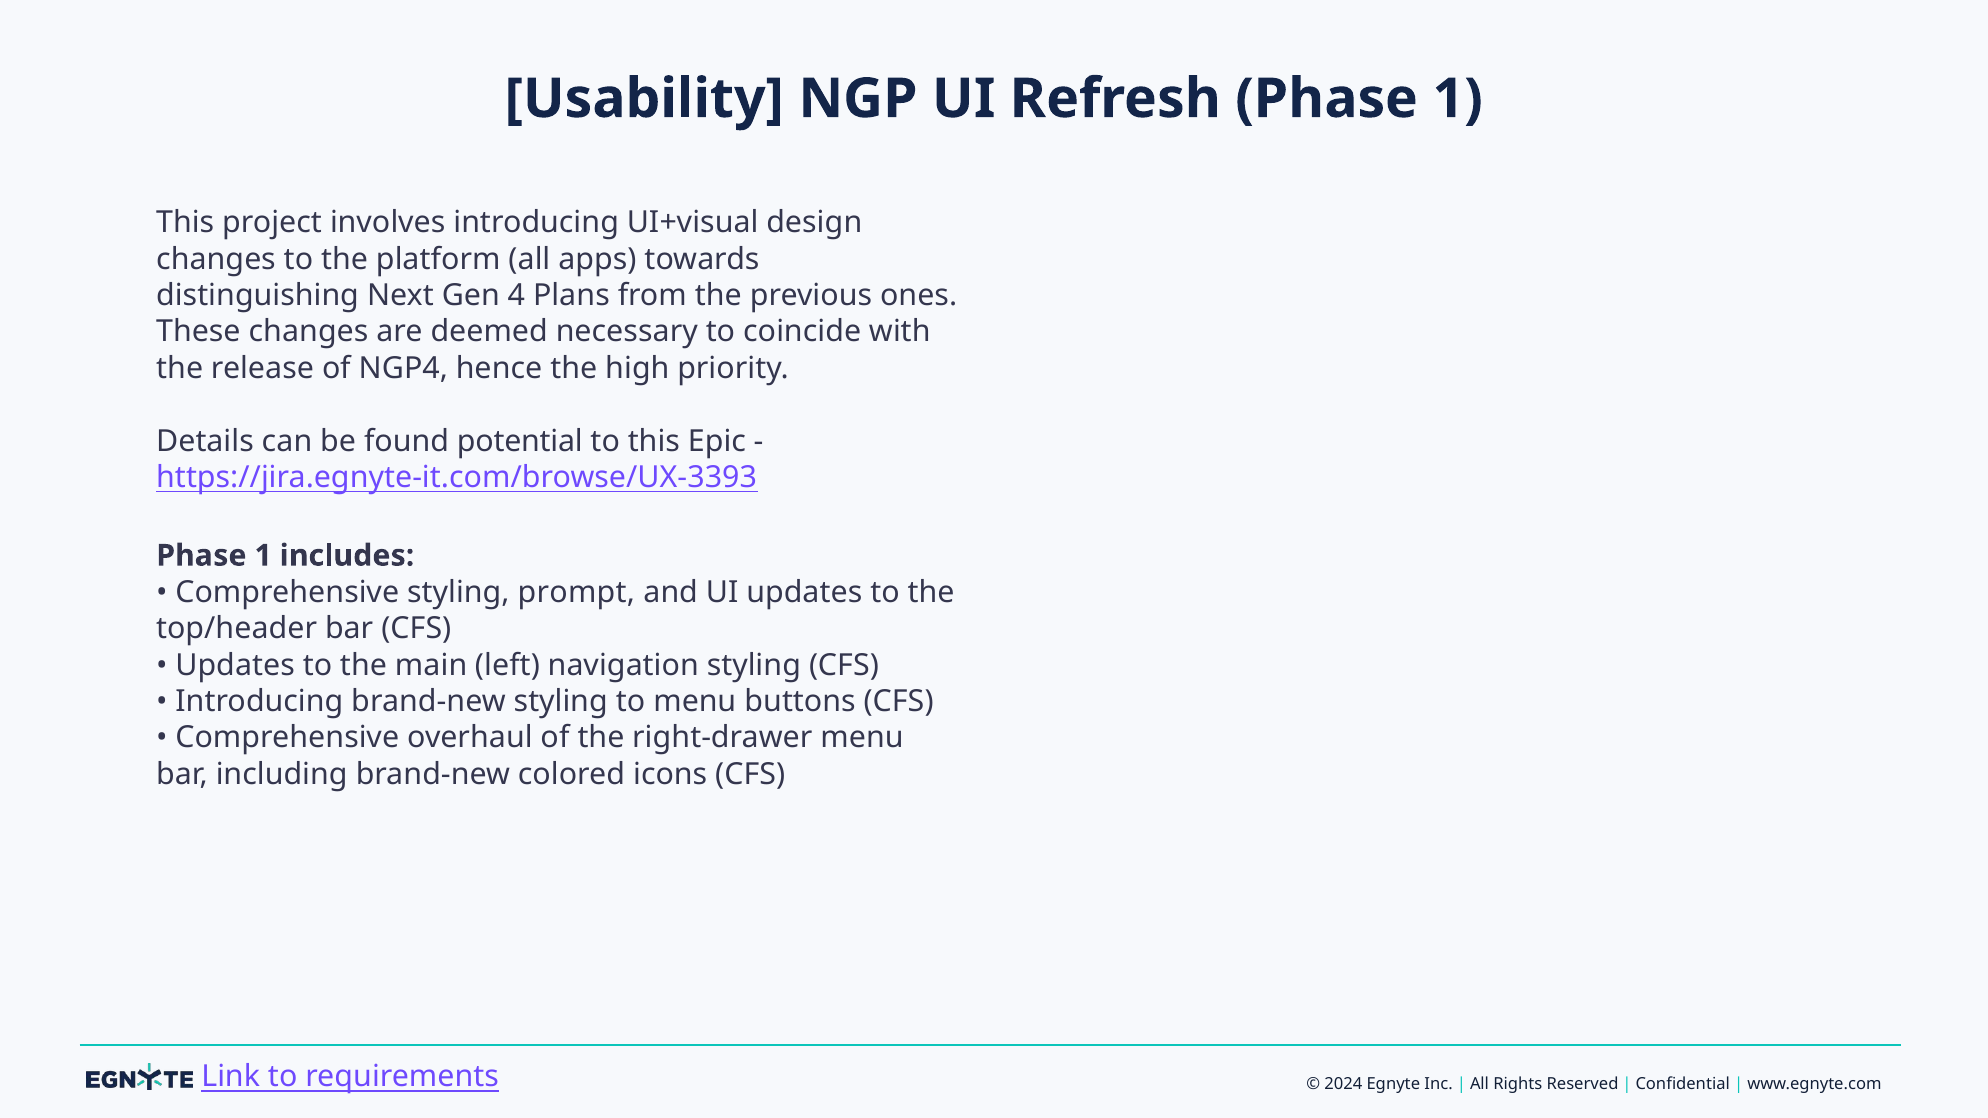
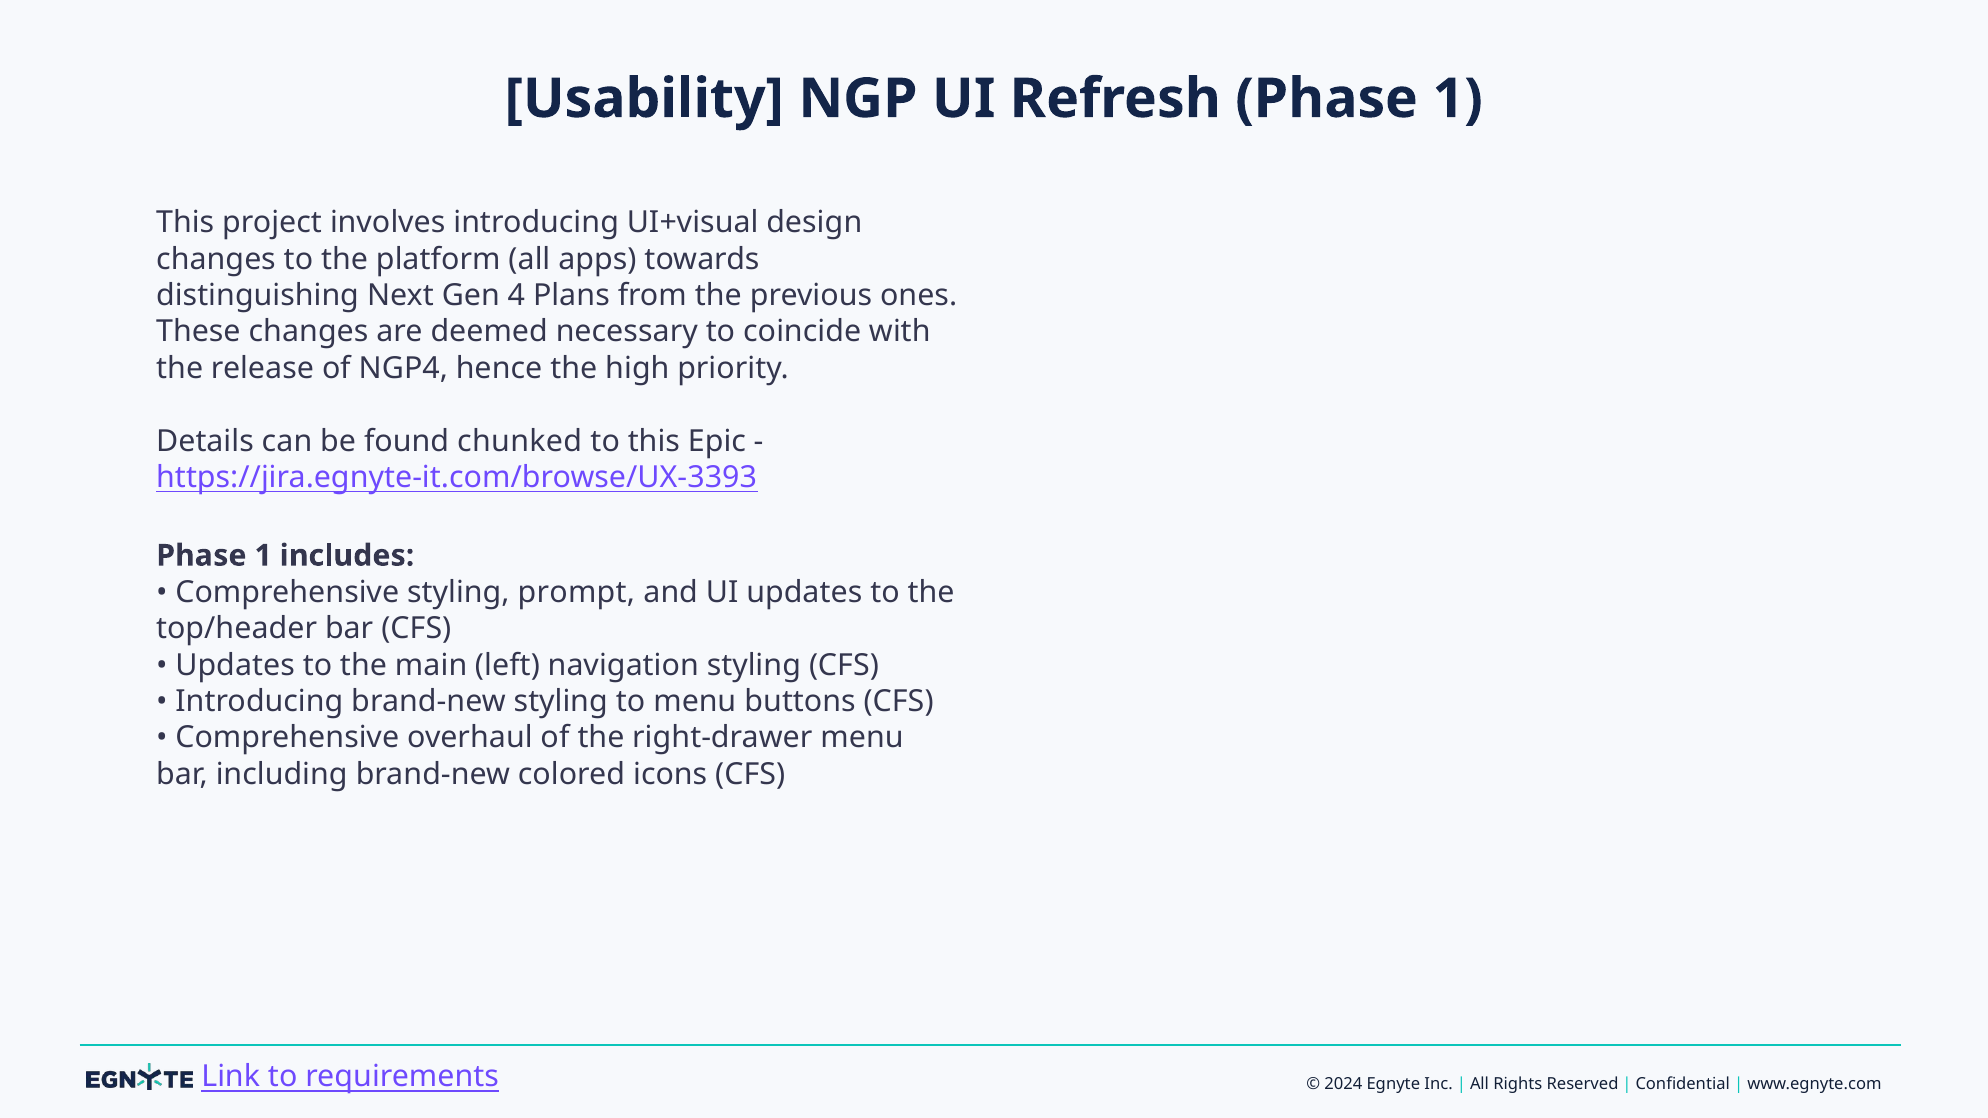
potential: potential -> chunked
